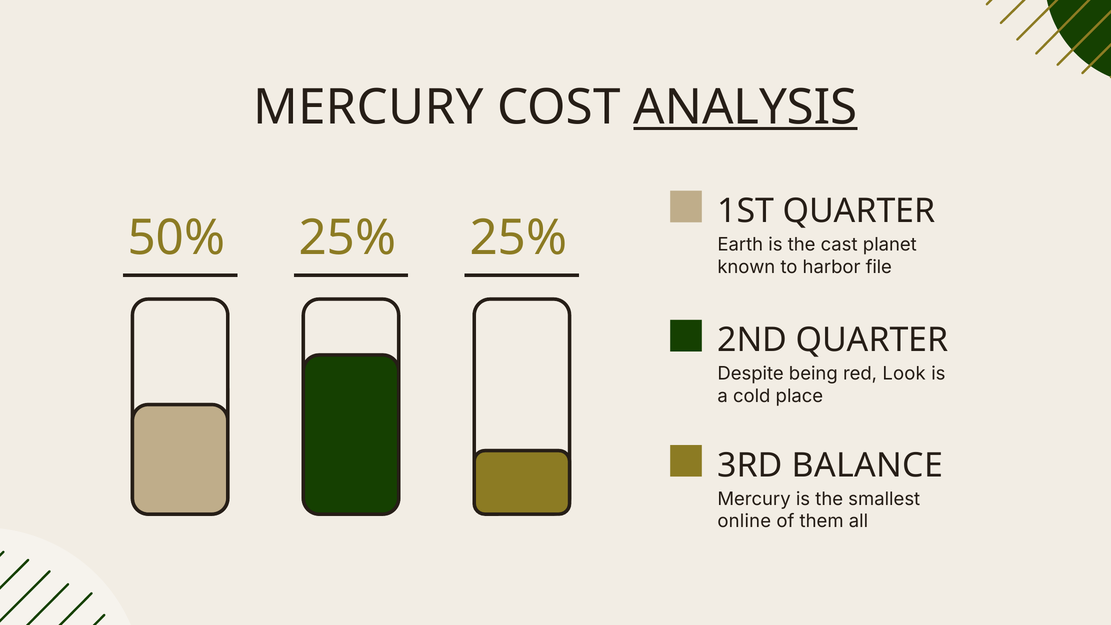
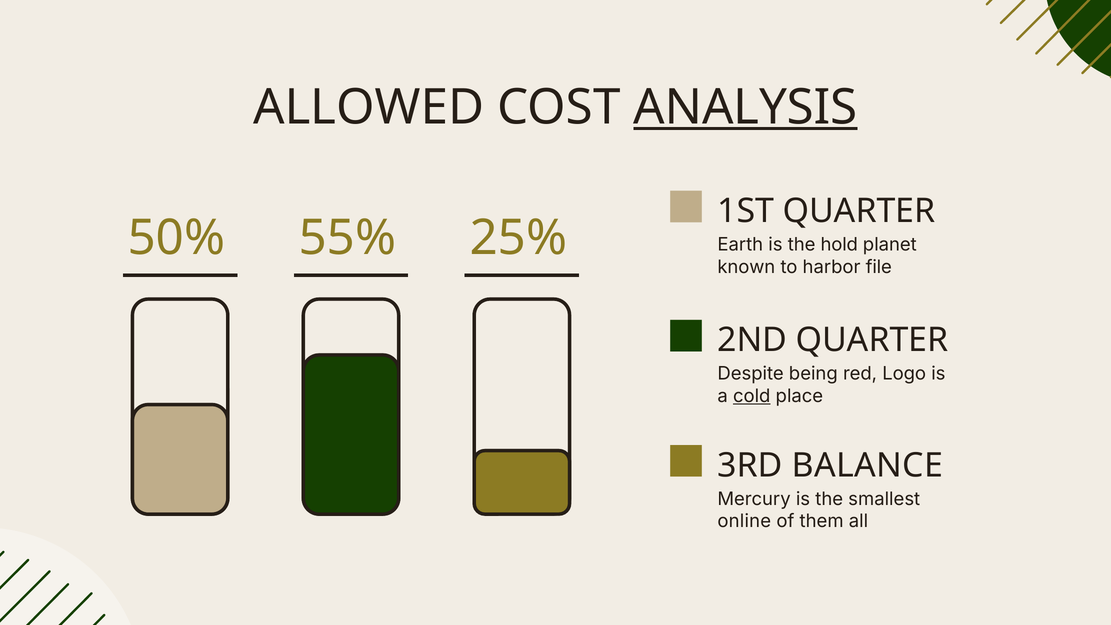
MERCURY at (368, 107): MERCURY -> ALLOWED
50% 25%: 25% -> 55%
cast: cast -> hold
Look: Look -> Logo
cold underline: none -> present
